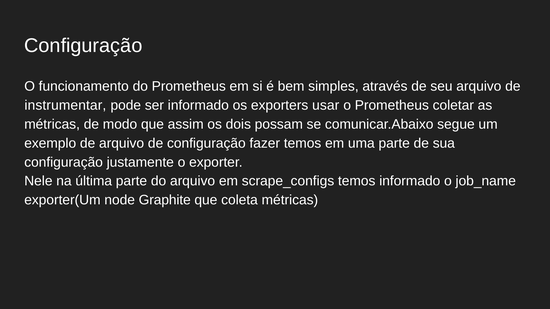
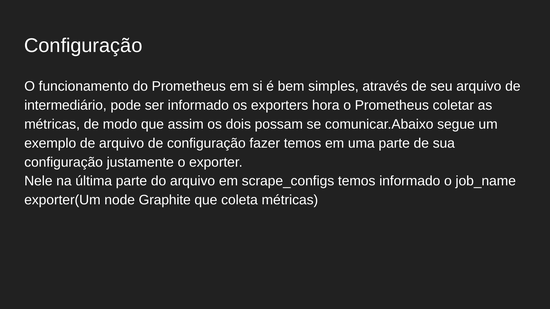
instrumentar: instrumentar -> intermediário
usar: usar -> hora
